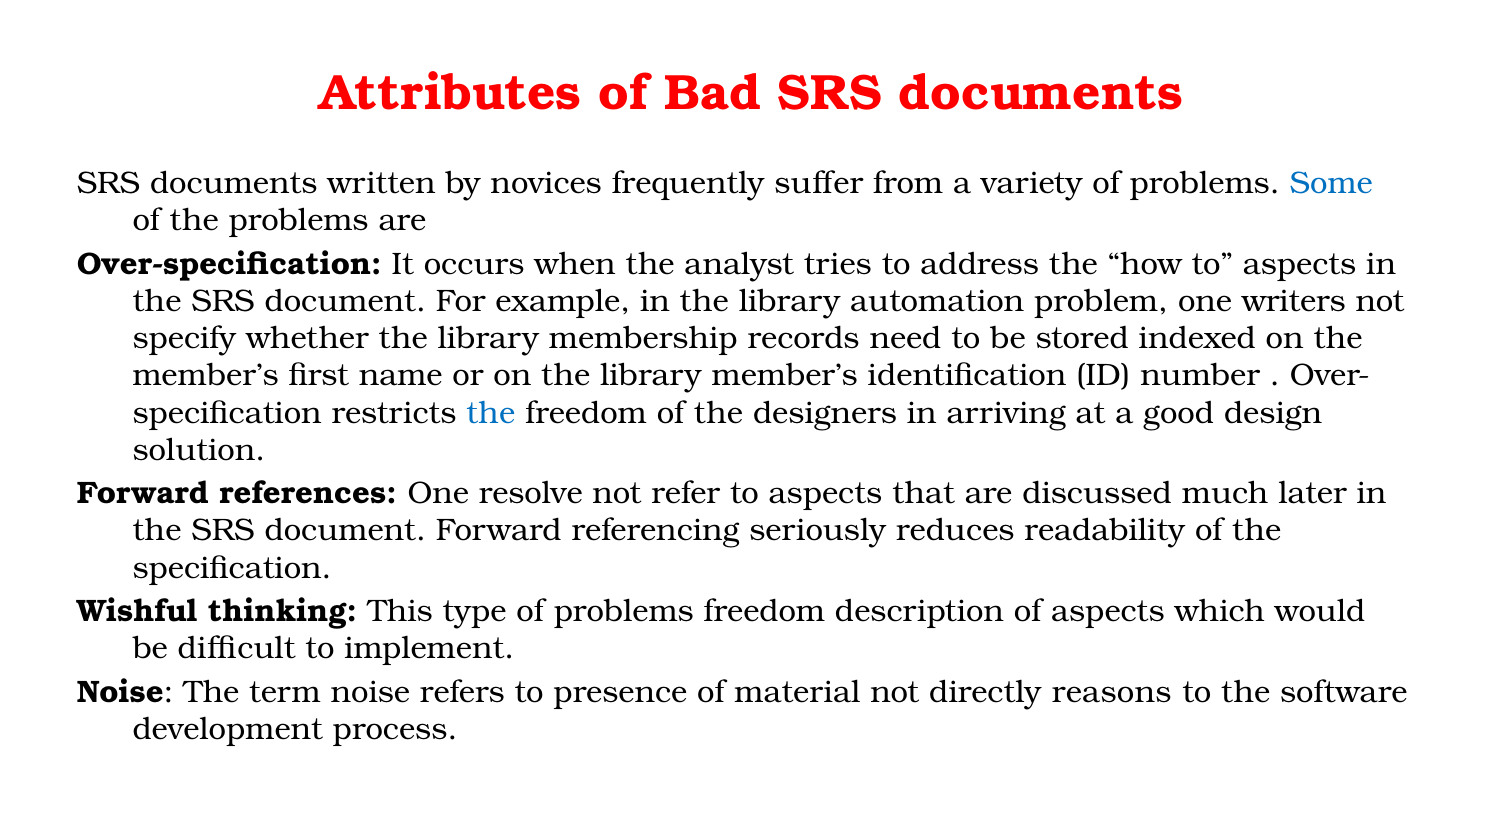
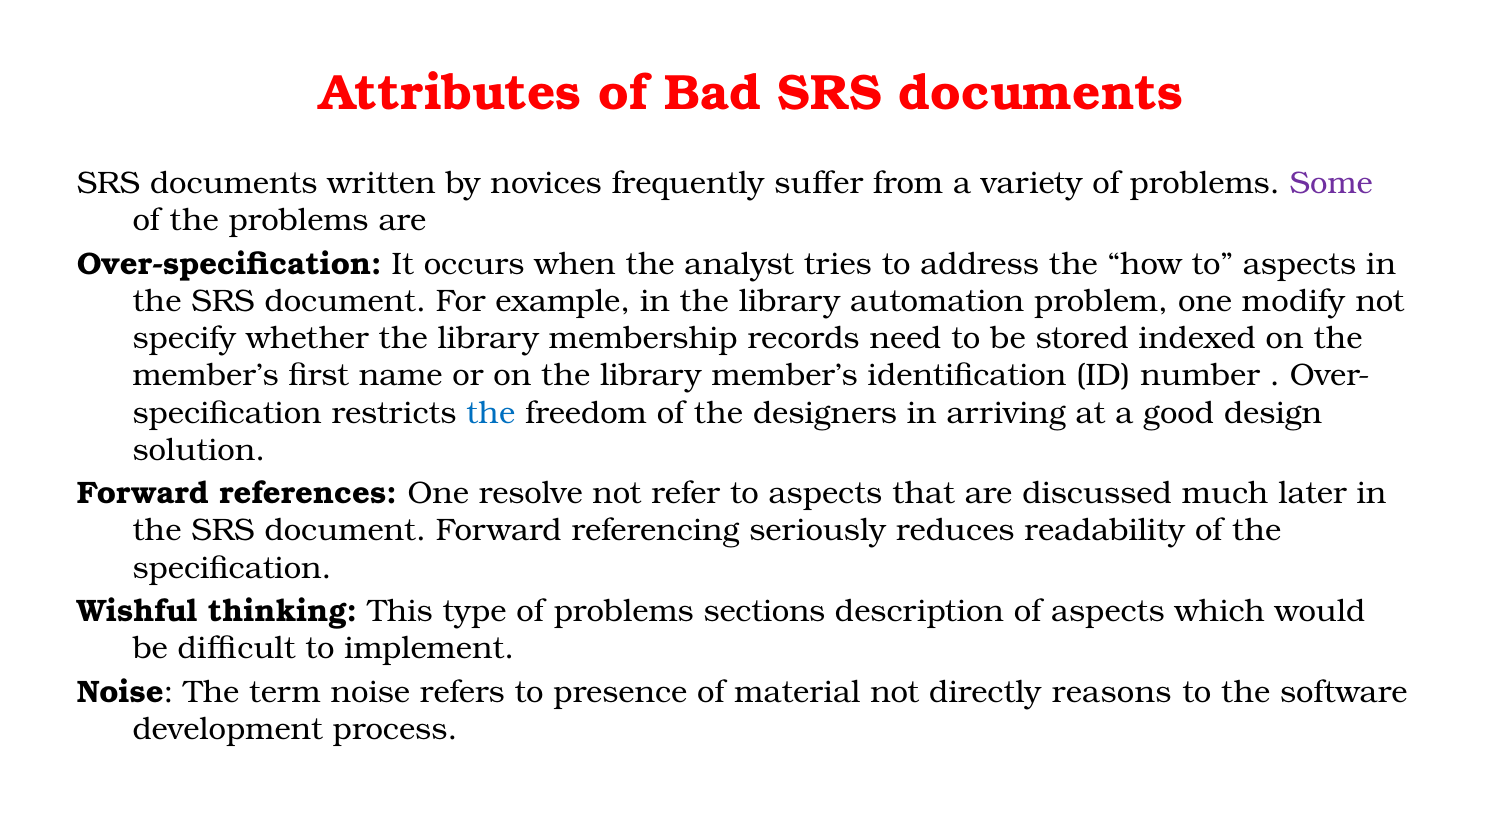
Some colour: blue -> purple
writers: writers -> modify
problems freedom: freedom -> sections
